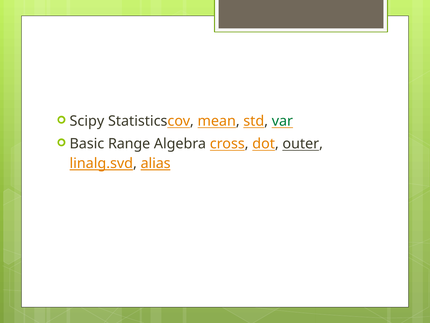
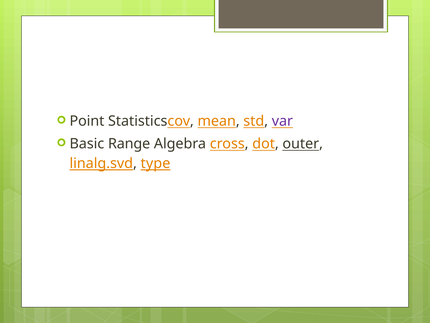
Scipy: Scipy -> Point
var colour: green -> purple
alias: alias -> type
